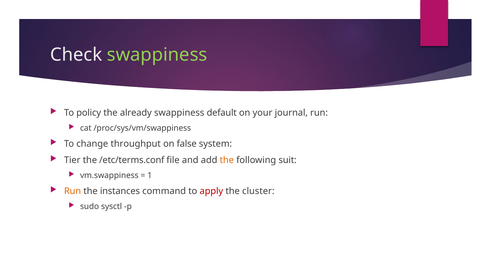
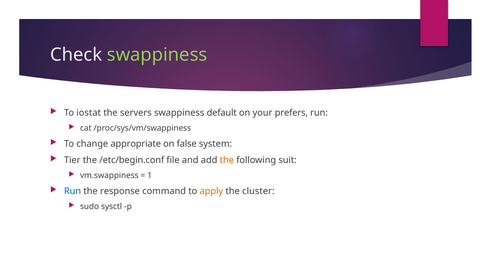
policy: policy -> iostat
already: already -> servers
journal: journal -> prefers
throughput: throughput -> appropriate
/etc/terms.conf: /etc/terms.conf -> /etc/begin.conf
Run at (73, 191) colour: orange -> blue
instances: instances -> response
apply colour: red -> orange
